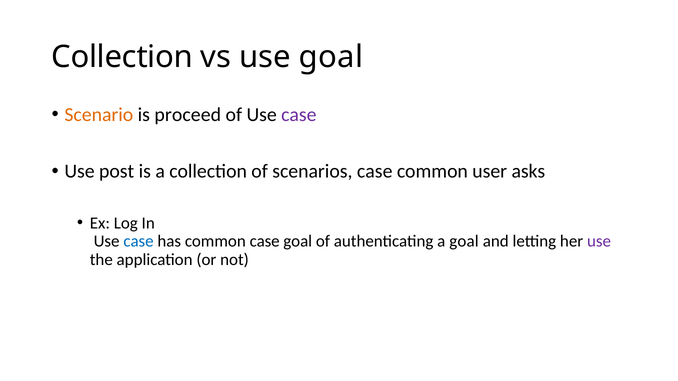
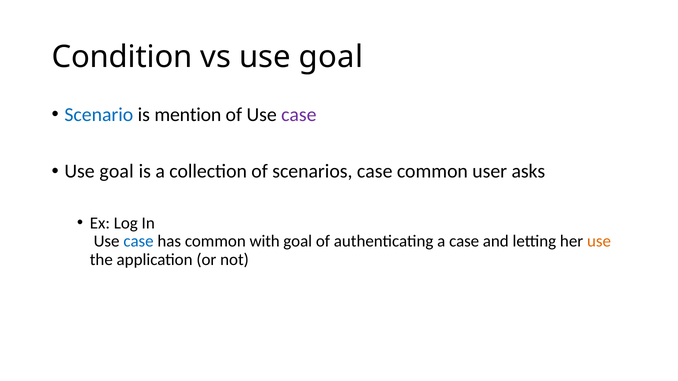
Collection at (122, 57): Collection -> Condition
Scenario colour: orange -> blue
proceed: proceed -> mention
post at (117, 171): post -> goal
common case: case -> with
a goal: goal -> case
use at (599, 242) colour: purple -> orange
